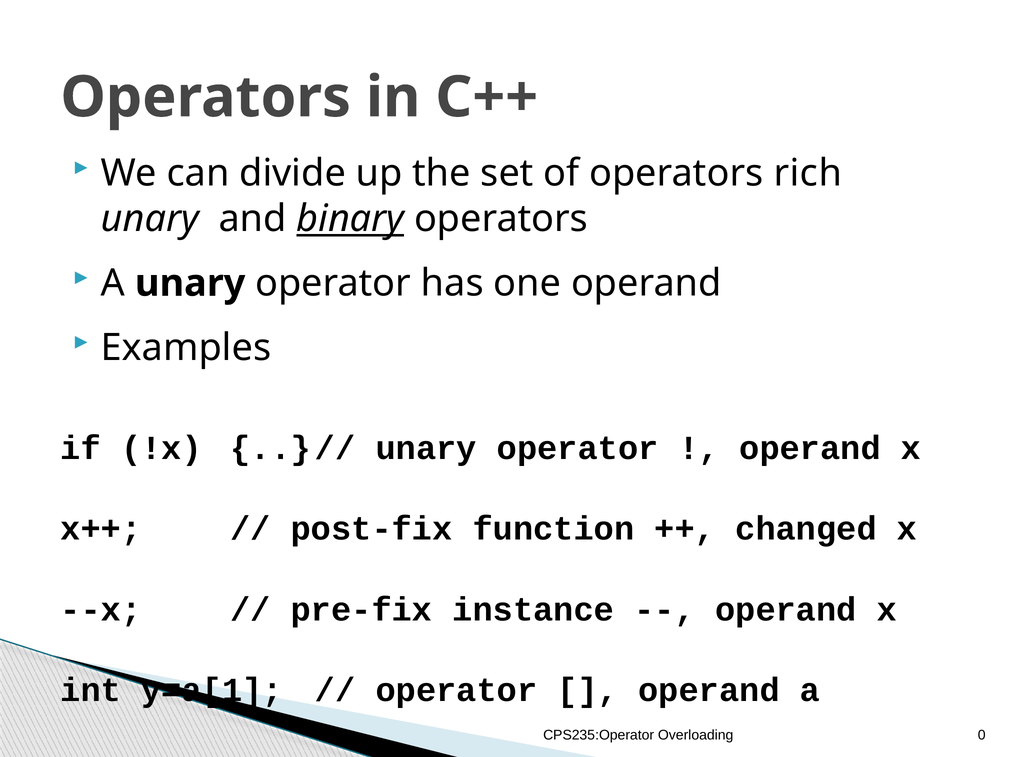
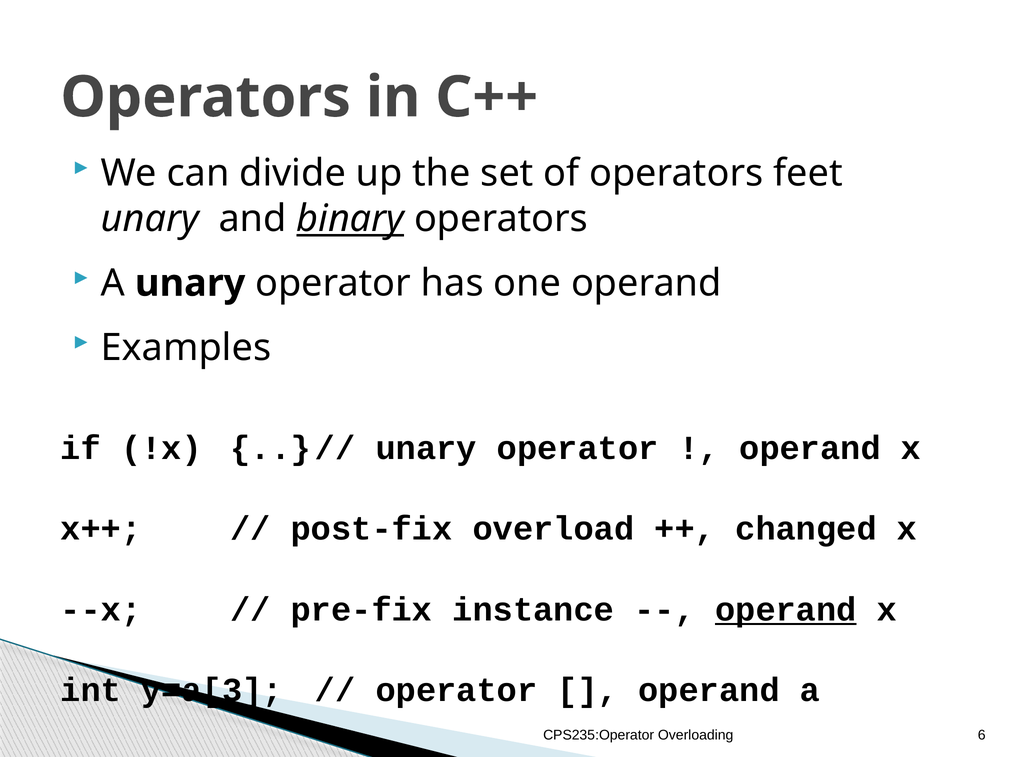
rich: rich -> feet
function: function -> overload
operand at (786, 610) underline: none -> present
y=a[1: y=a[1 -> y=a[3
0: 0 -> 6
